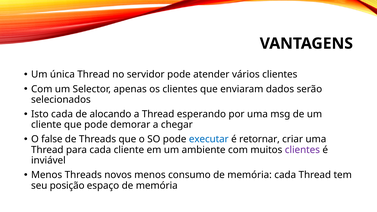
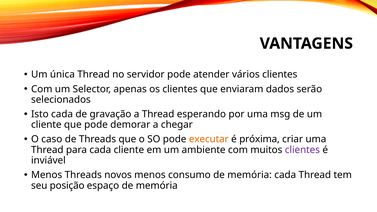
alocando: alocando -> gravação
false: false -> caso
executar colour: blue -> orange
retornar: retornar -> próxima
